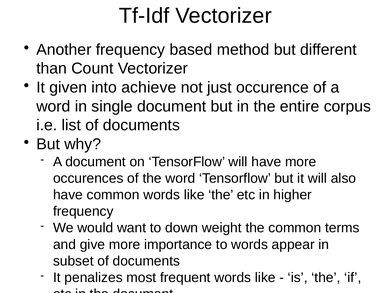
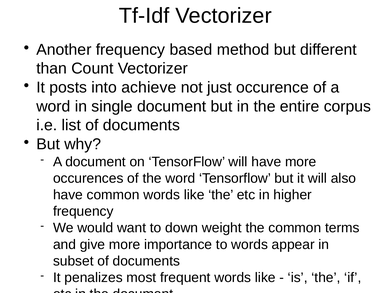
given: given -> posts
